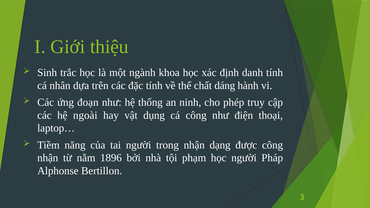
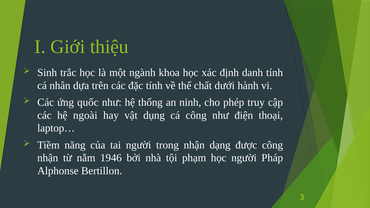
dáng: dáng -> dưới
đoạn: đoạn -> quốc
1896: 1896 -> 1946
